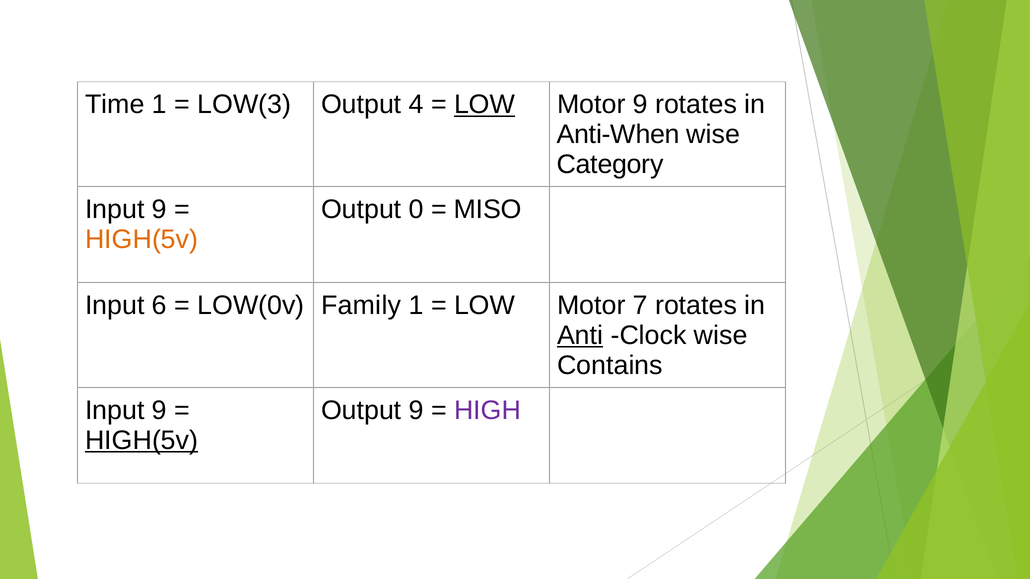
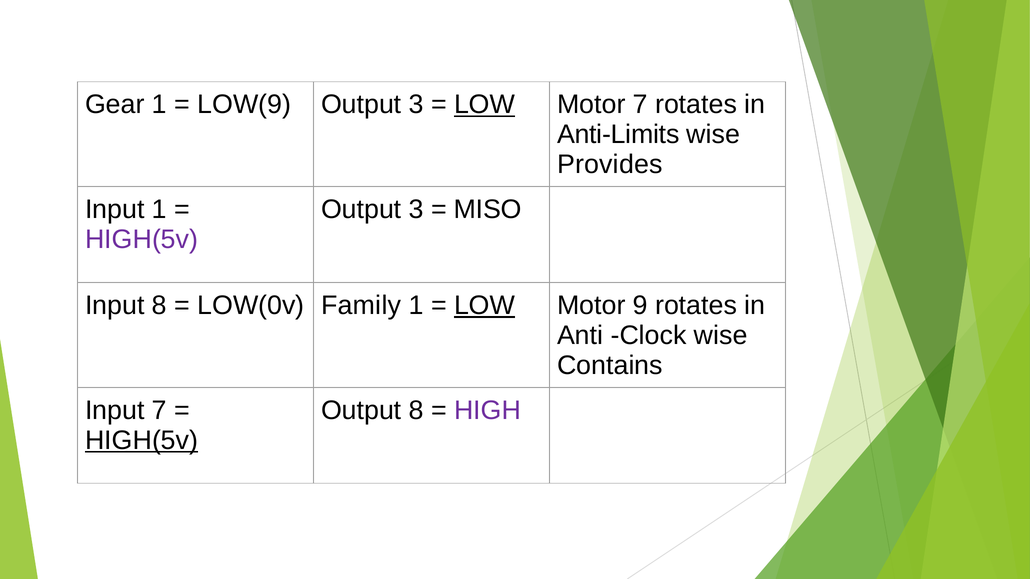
Time: Time -> Gear
LOW(3: LOW(3 -> LOW(9
4 at (416, 105): 4 -> 3
Motor 9: 9 -> 7
Anti-When: Anti-When -> Anti-Limits
Category: Category -> Provides
9 at (159, 210): 9 -> 1
0 at (416, 210): 0 -> 3
HIGH(5v at (142, 240) colour: orange -> purple
Input 6: 6 -> 8
LOW at (485, 306) underline: none -> present
7: 7 -> 9
Anti underline: present -> none
9 at (159, 411): 9 -> 7
Output 9: 9 -> 8
